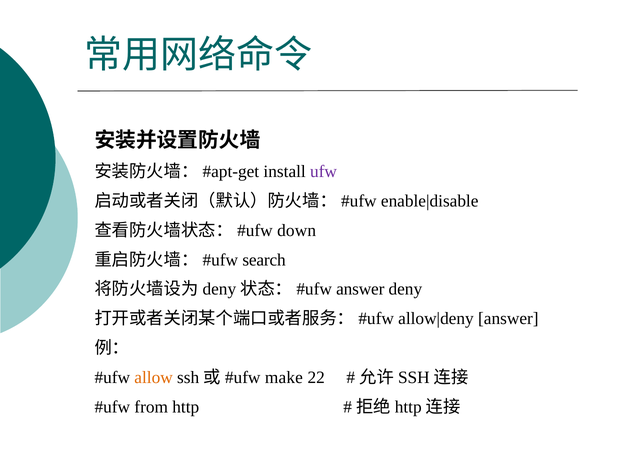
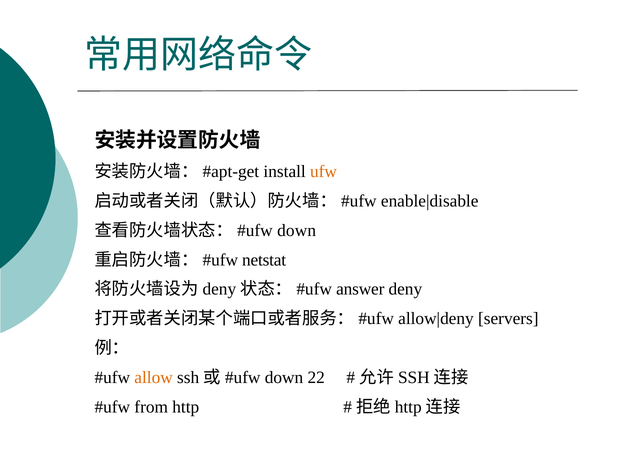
ufw colour: purple -> orange
search: search -> netstat
answer at (508, 318): answer -> servers
make at (284, 377): make -> down
